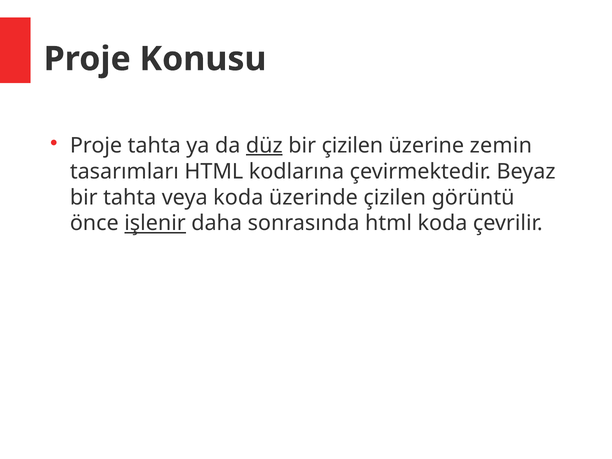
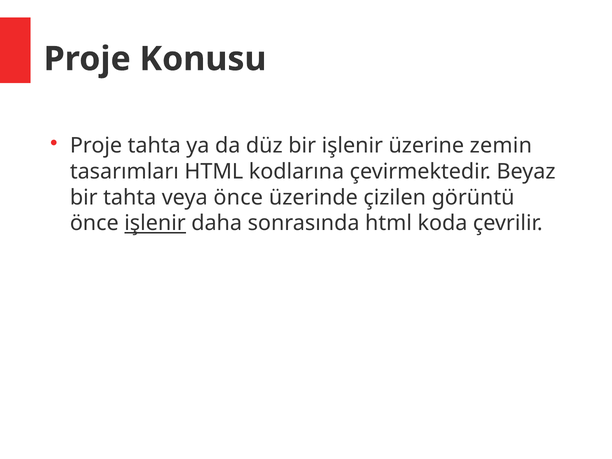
düz underline: present -> none
bir çizilen: çizilen -> işlenir
veya koda: koda -> önce
